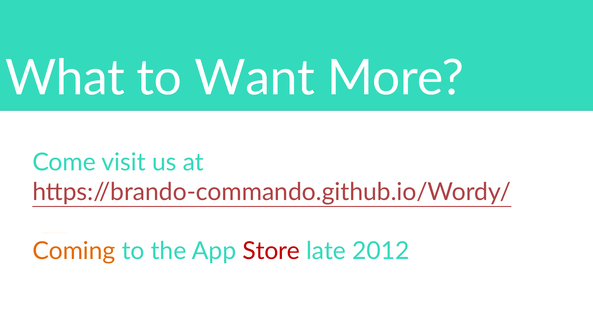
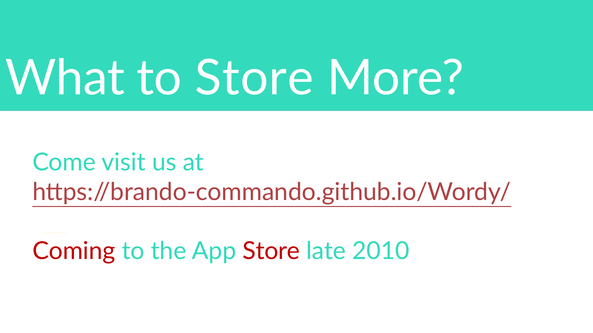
to Want: Want -> Store
Coming colour: orange -> red
2012: 2012 -> 2010
